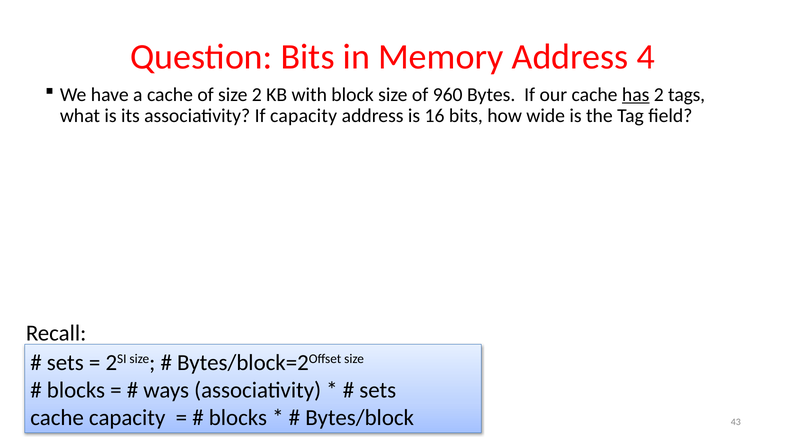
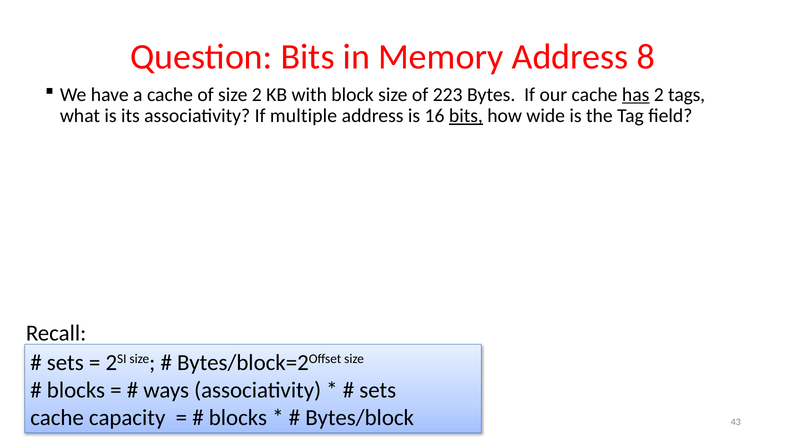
4: 4 -> 8
960: 960 -> 223
If capacity: capacity -> multiple
bits at (466, 116) underline: none -> present
